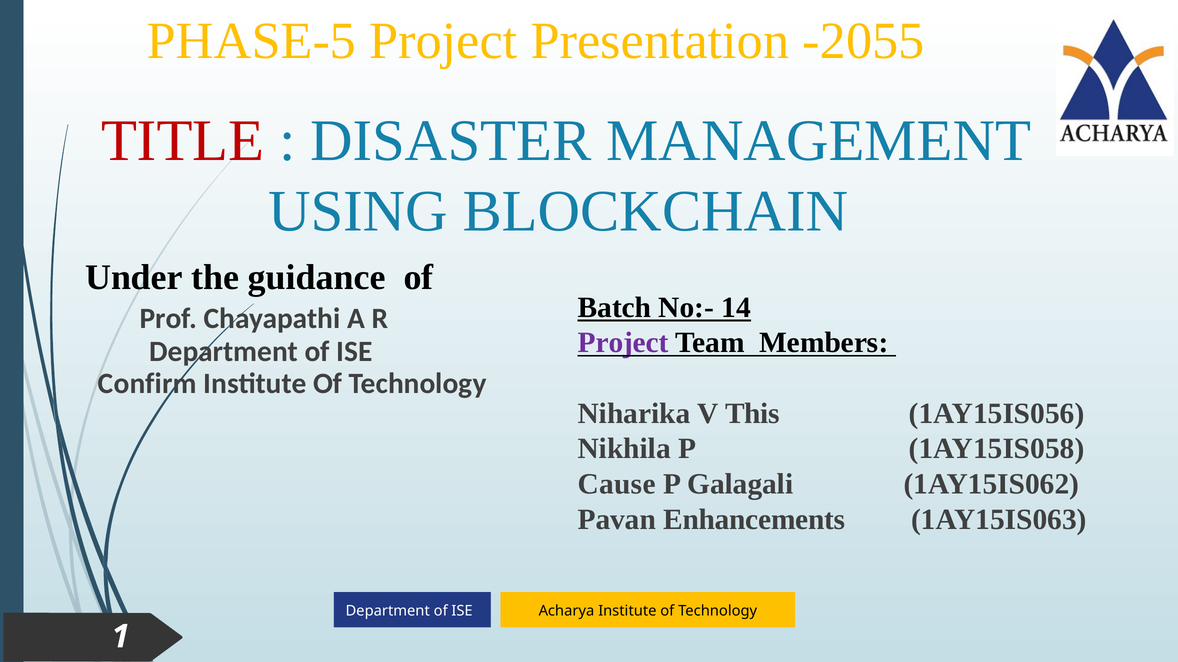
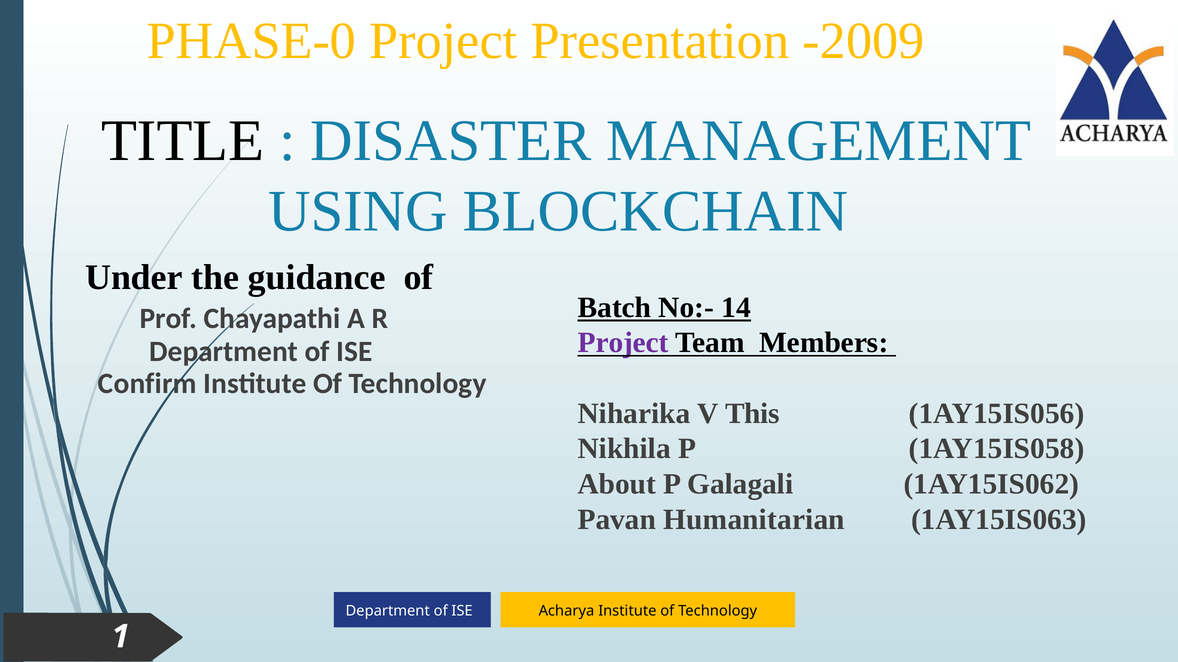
PHASE-5: PHASE-5 -> PHASE-0
-2055: -2055 -> -2009
TITLE colour: red -> black
Cause: Cause -> About
Enhancements: Enhancements -> Humanitarian
